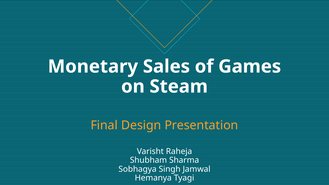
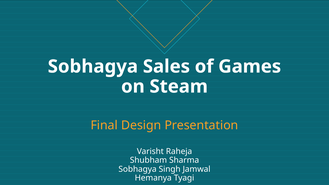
Monetary at (93, 67): Monetary -> Sobhagya
